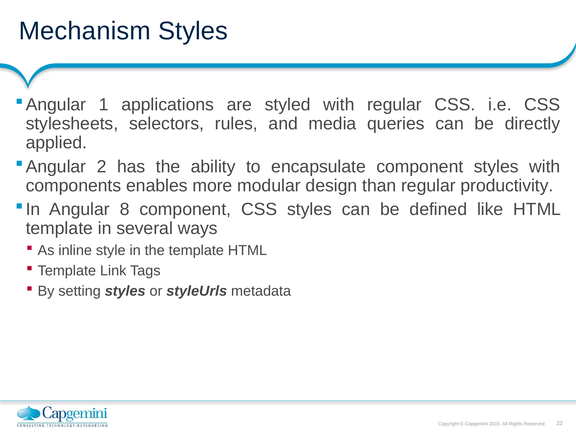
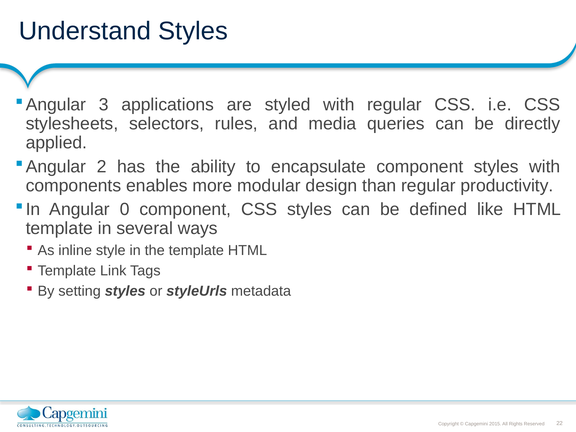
Mechanism: Mechanism -> Understand
1: 1 -> 3
8: 8 -> 0
